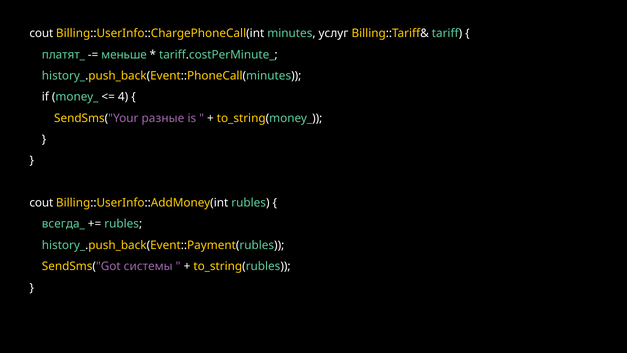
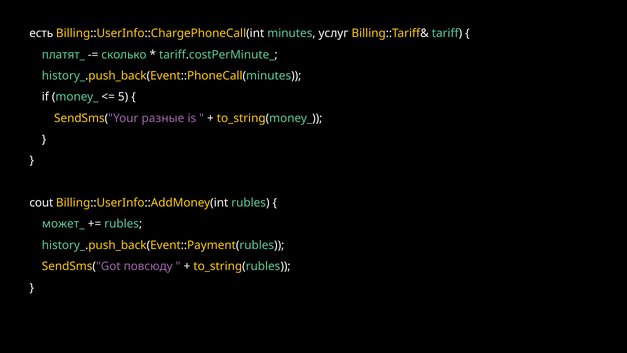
cout at (41, 33): cout -> есть
меньше: меньше -> сколько
4: 4 -> 5
всегда_: всегда_ -> может_
системы: системы -> повсюду
